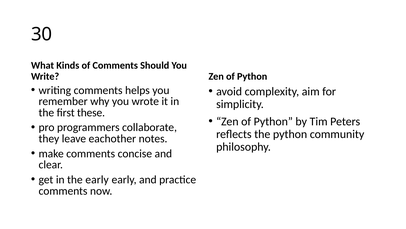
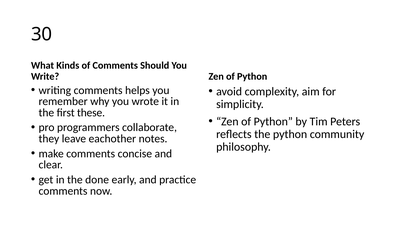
the early: early -> done
